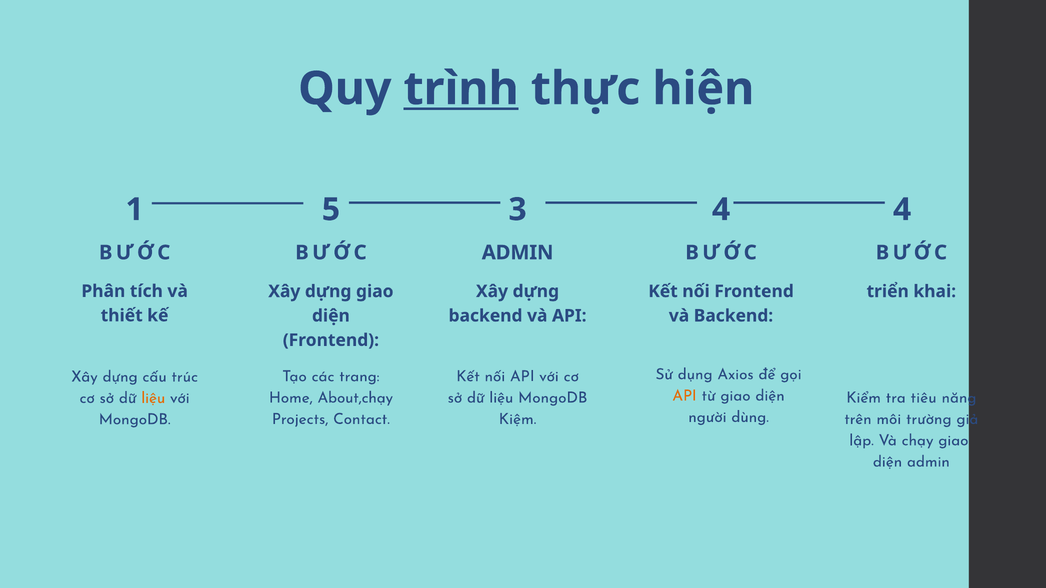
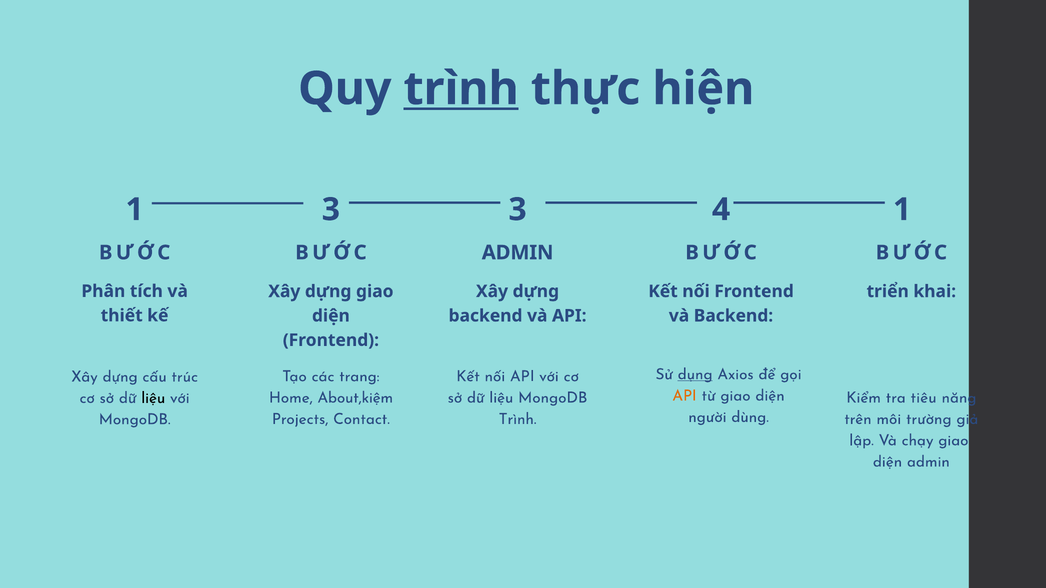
1 5: 5 -> 3
4 4: 4 -> 1
dụng underline: none -> present
About,chạy: About,chạy -> About,kiệm
liệu at (153, 398) colour: orange -> black
Kiệm at (517, 419): Kiệm -> Trình
